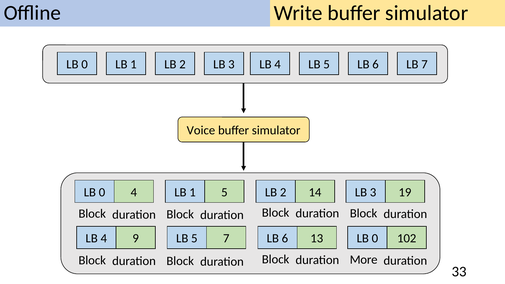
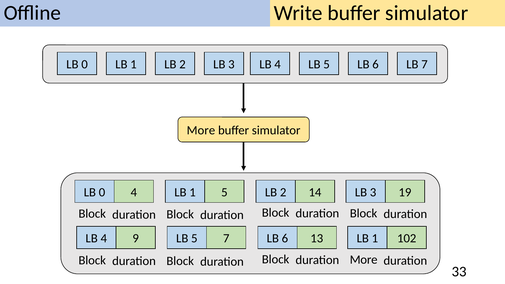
Voice at (201, 130): Voice -> More
13 LB 0: 0 -> 1
